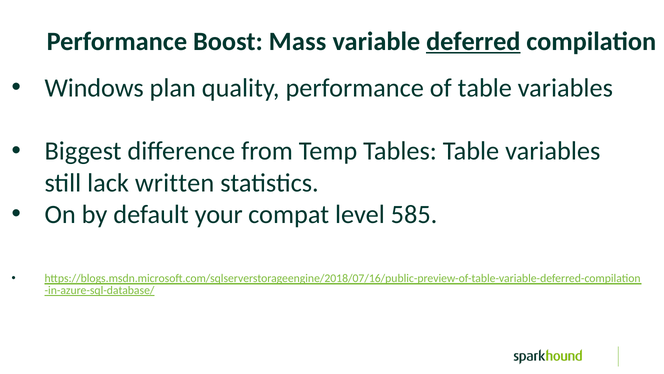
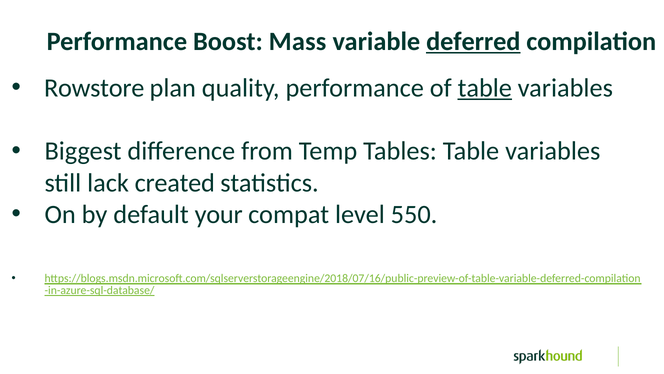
Windows: Windows -> Rowstore
table at (485, 88) underline: none -> present
written: written -> created
585: 585 -> 550
